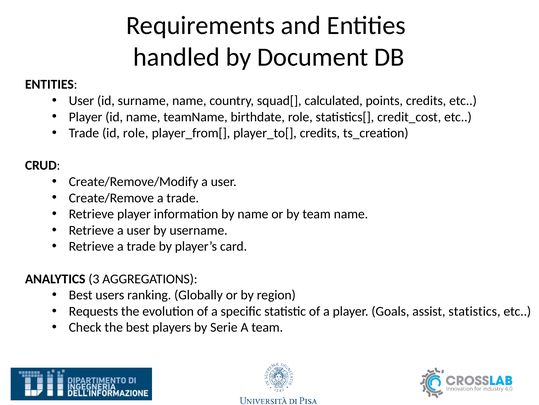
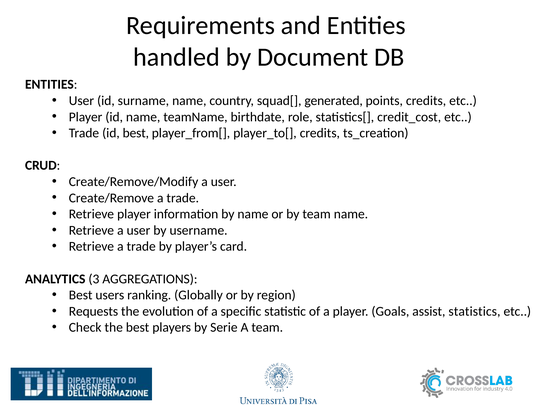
calculated: calculated -> generated
id role: role -> best
